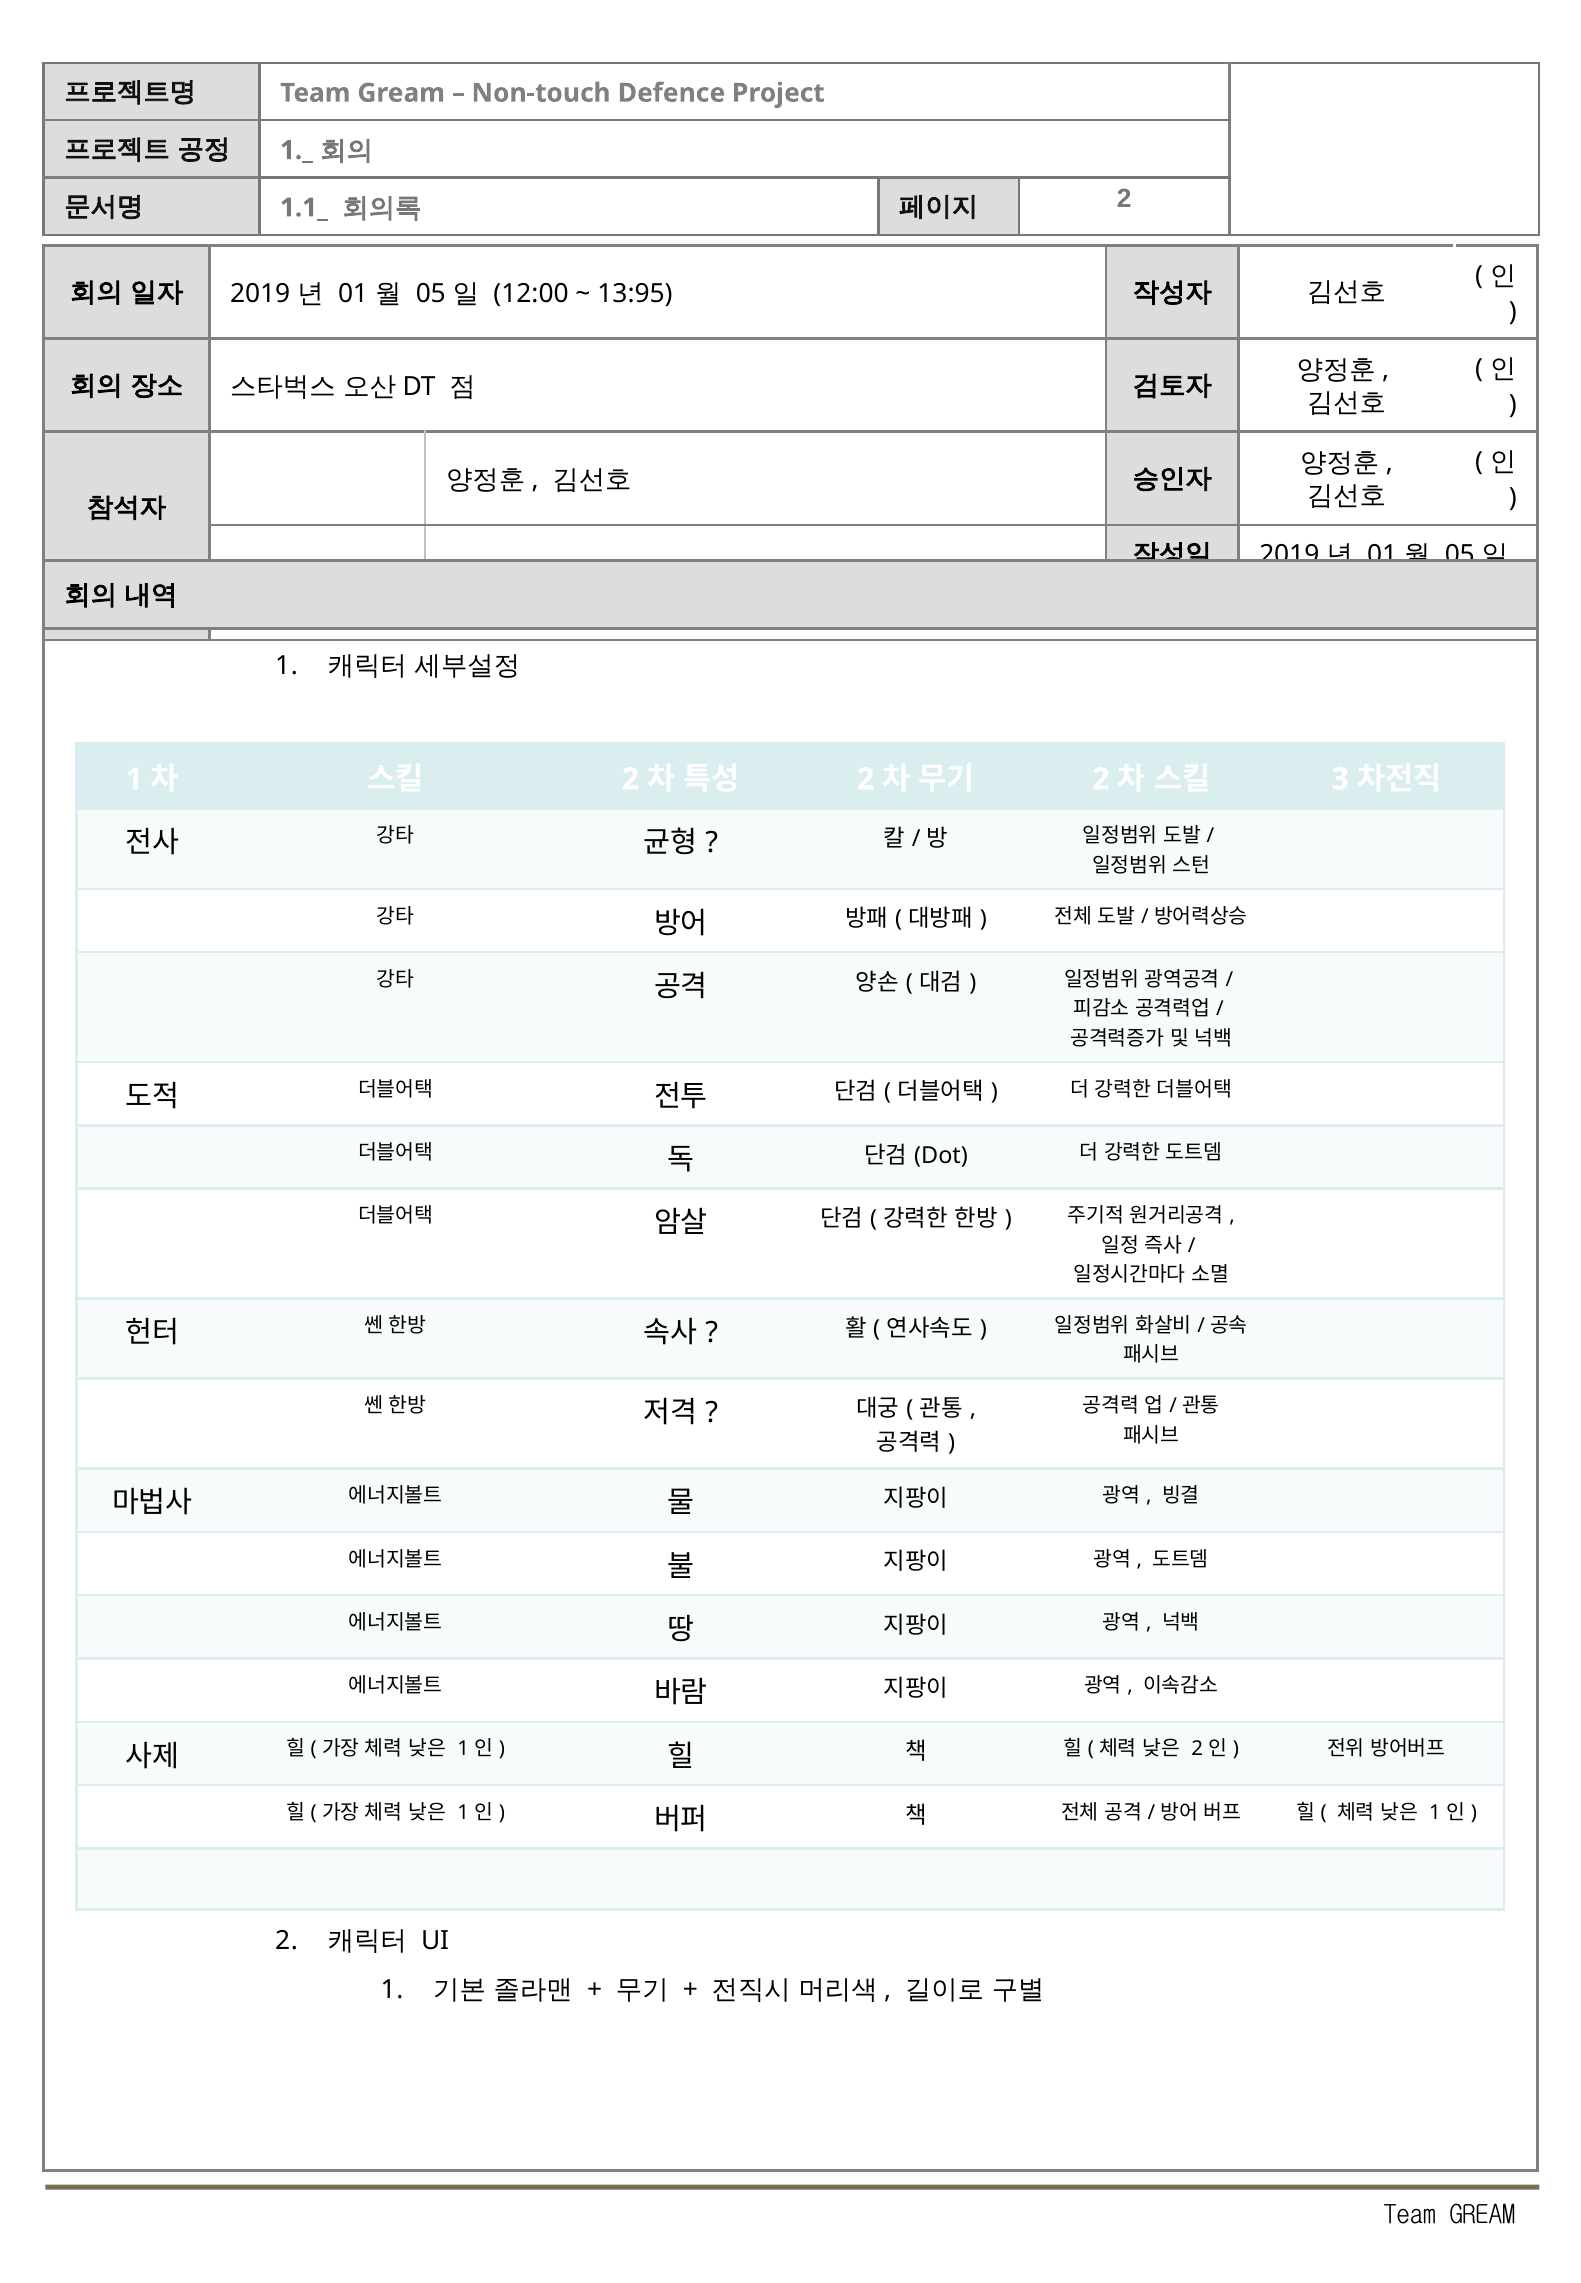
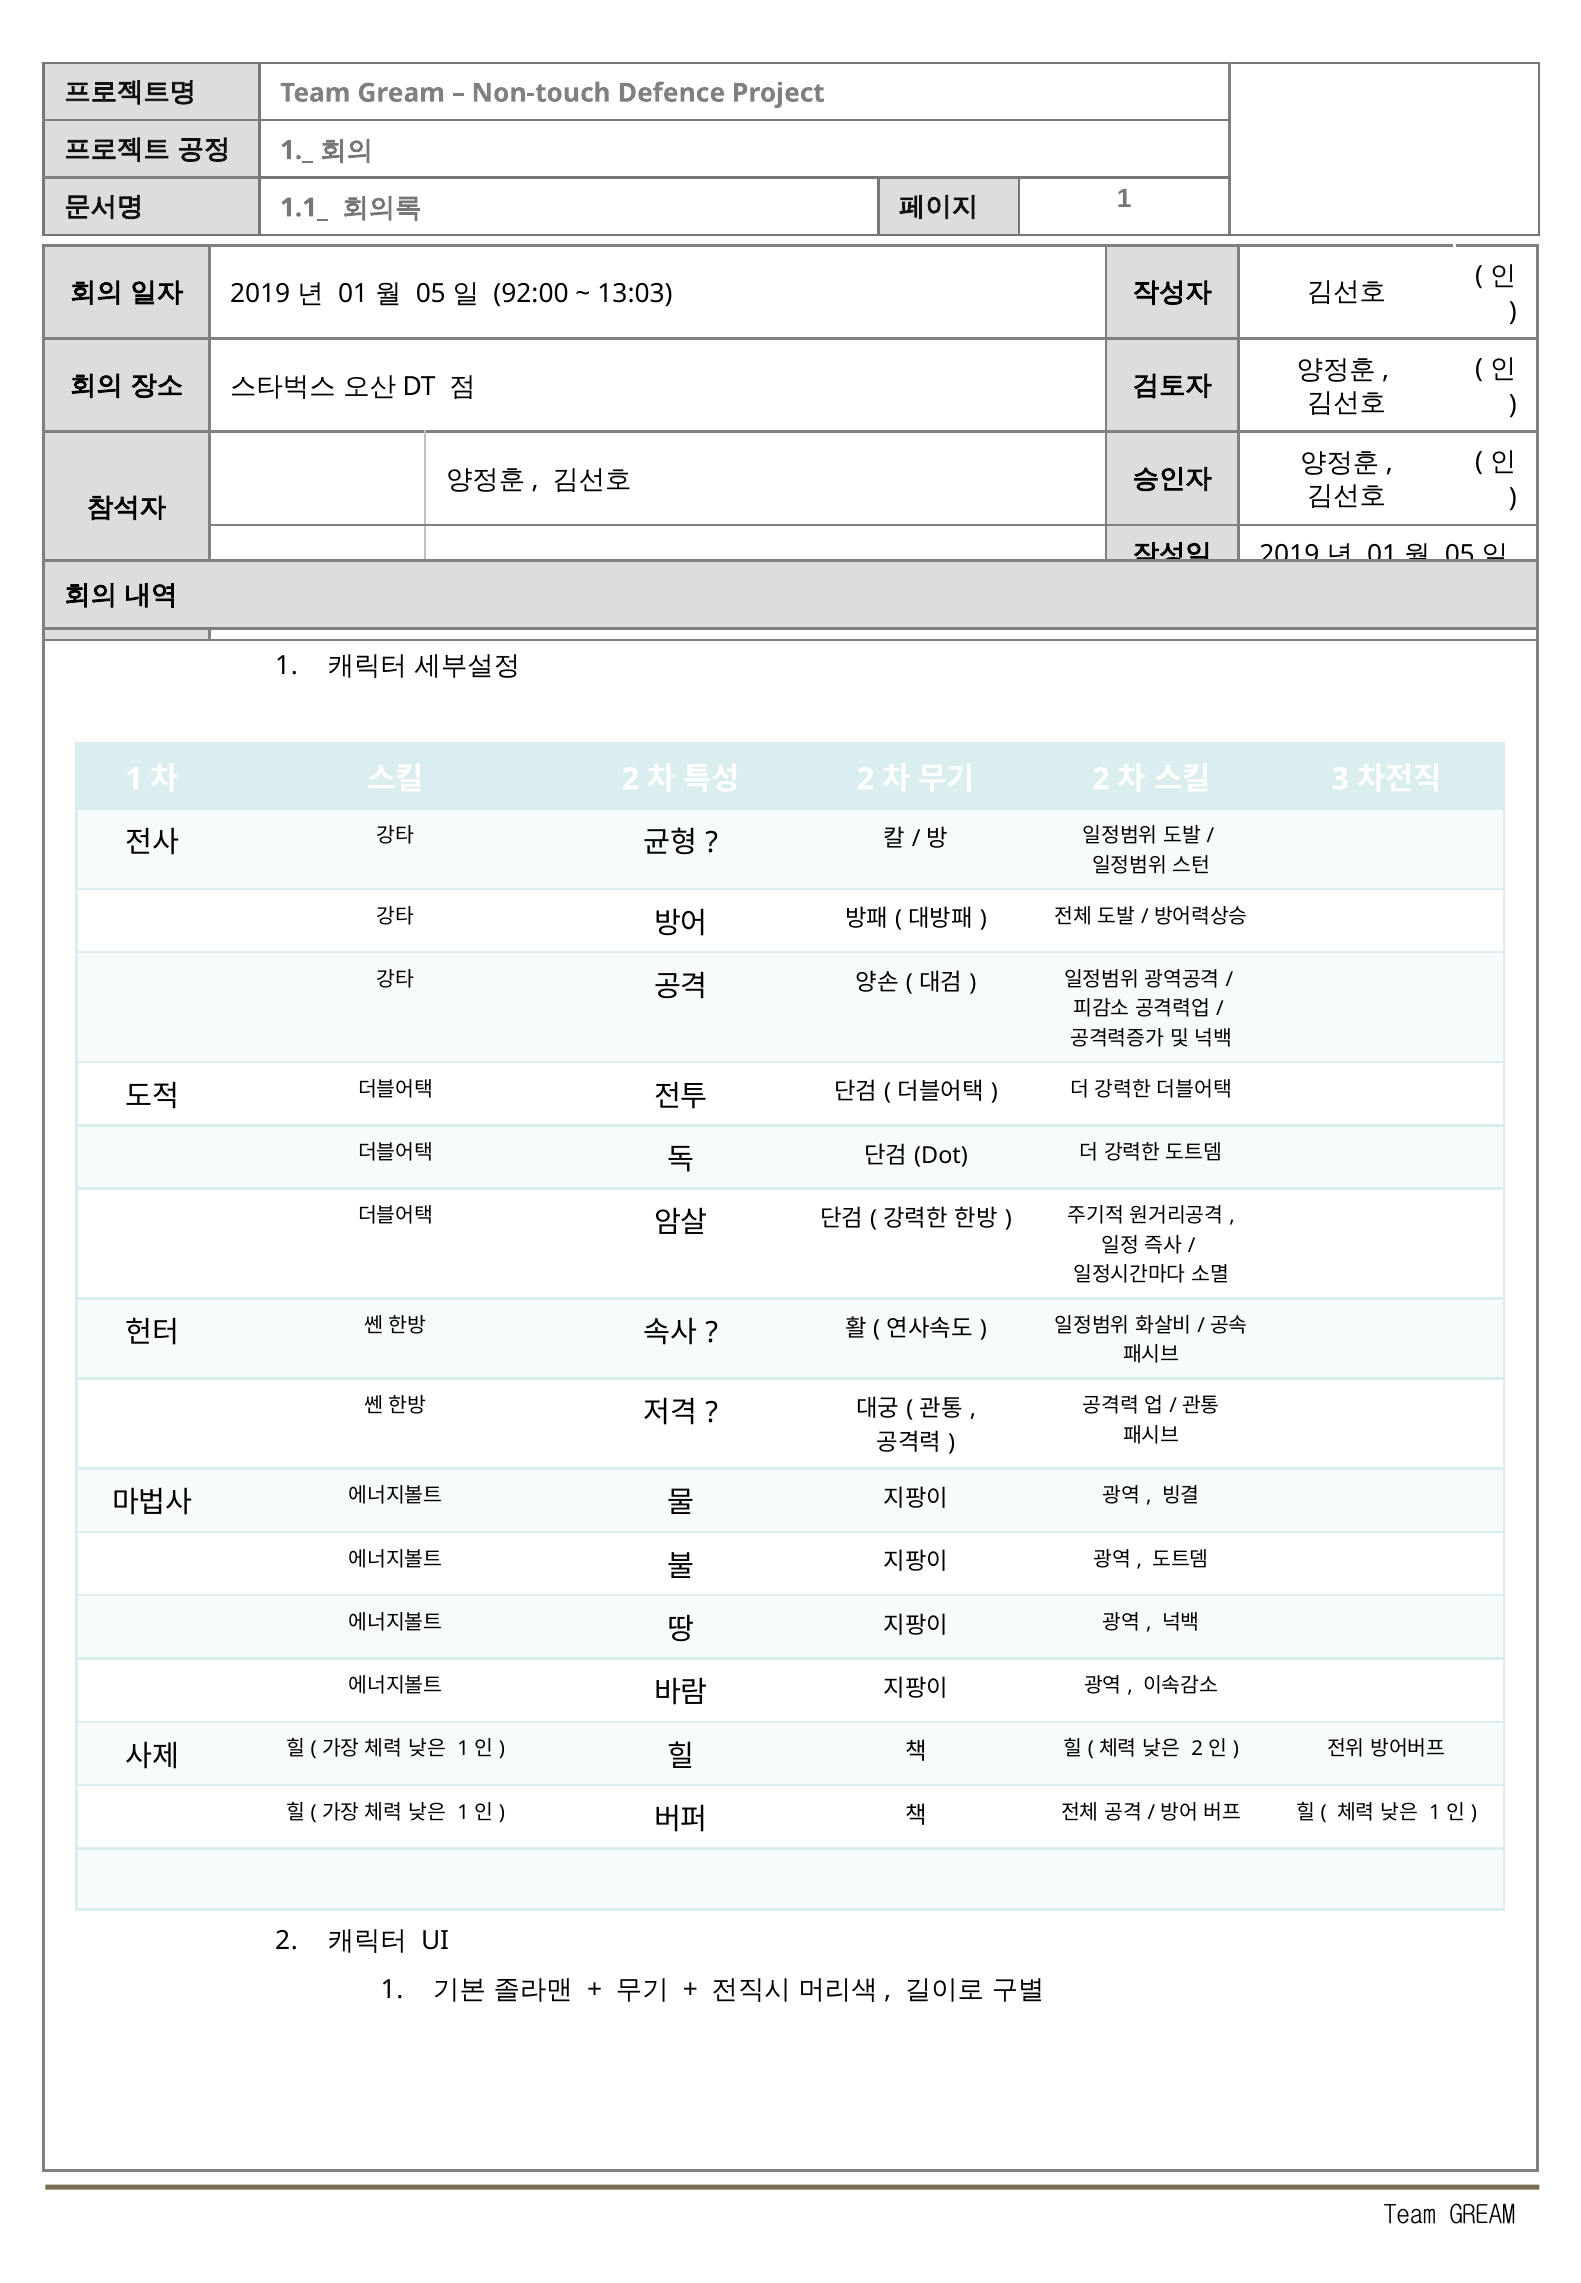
2 at (1124, 199): 2 -> 1
12:00: 12:00 -> 92:00
13:95: 13:95 -> 13:03
